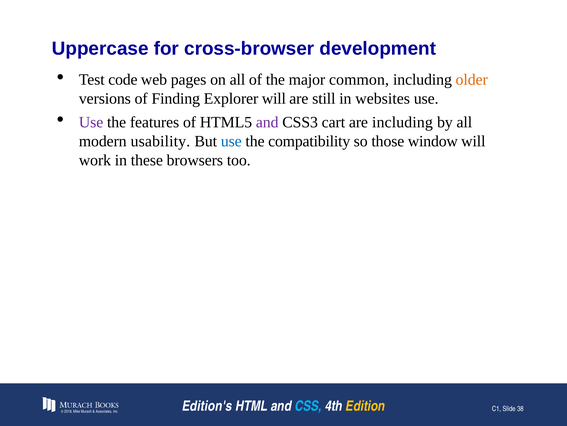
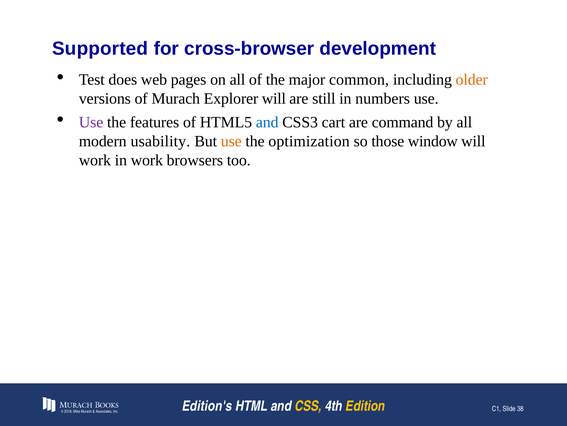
Uppercase: Uppercase -> Supported
code: code -> does
of Finding: Finding -> Murach
websites: websites -> numbers
and at (267, 122) colour: purple -> blue
are including: including -> command
use at (231, 141) colour: blue -> orange
compatibility: compatibility -> optimization
in these: these -> work
CSS colour: light blue -> yellow
